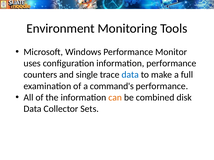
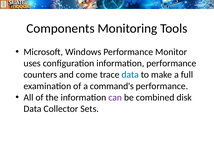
Environment: Environment -> Components
single: single -> come
can colour: orange -> purple
